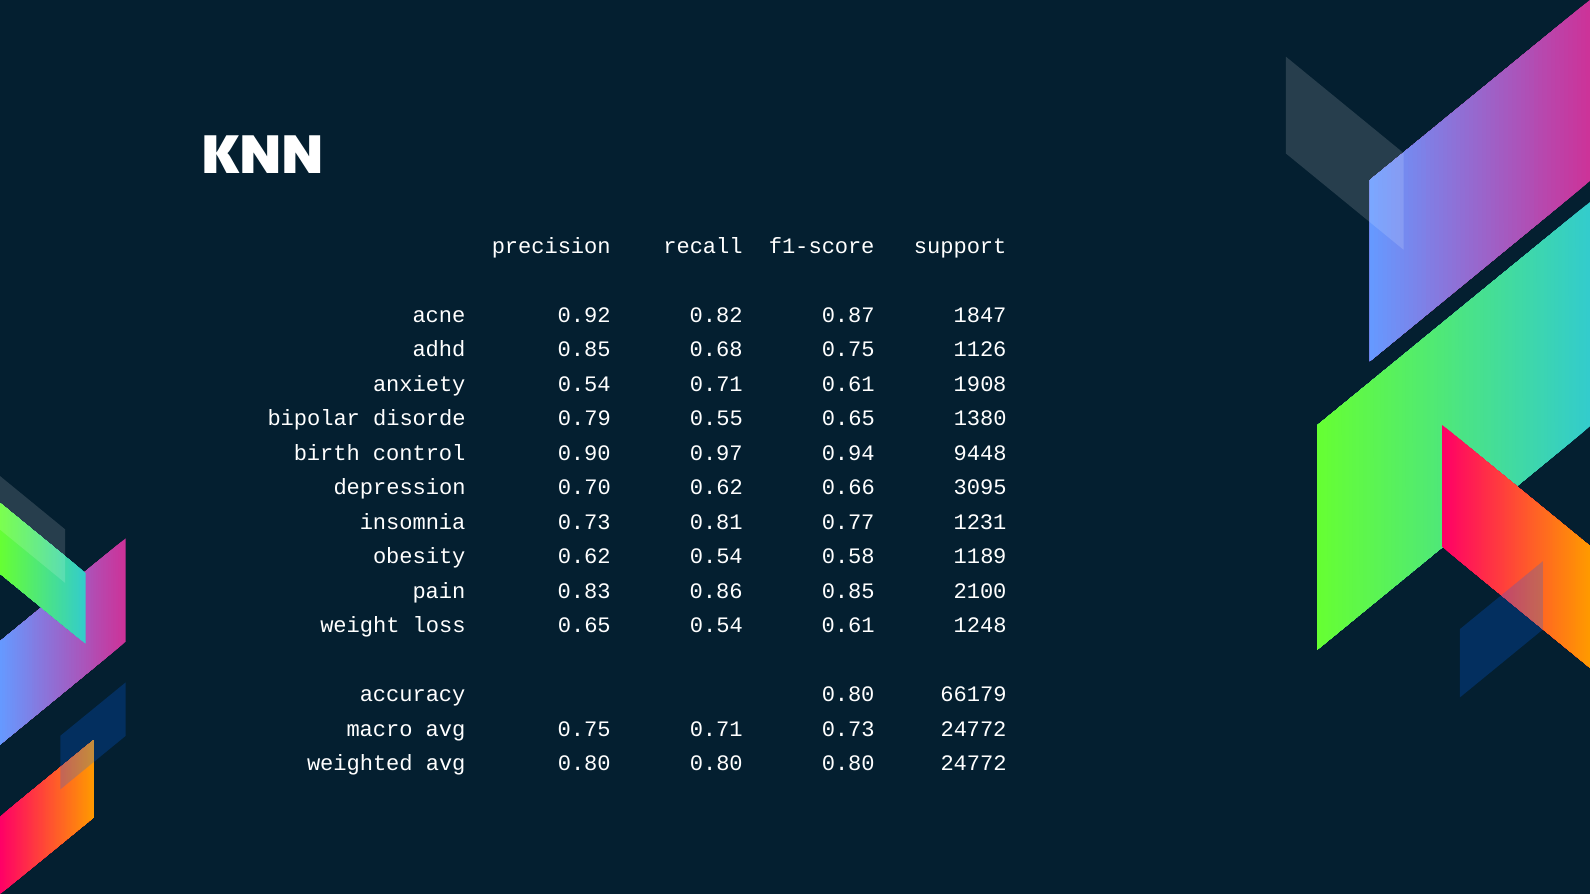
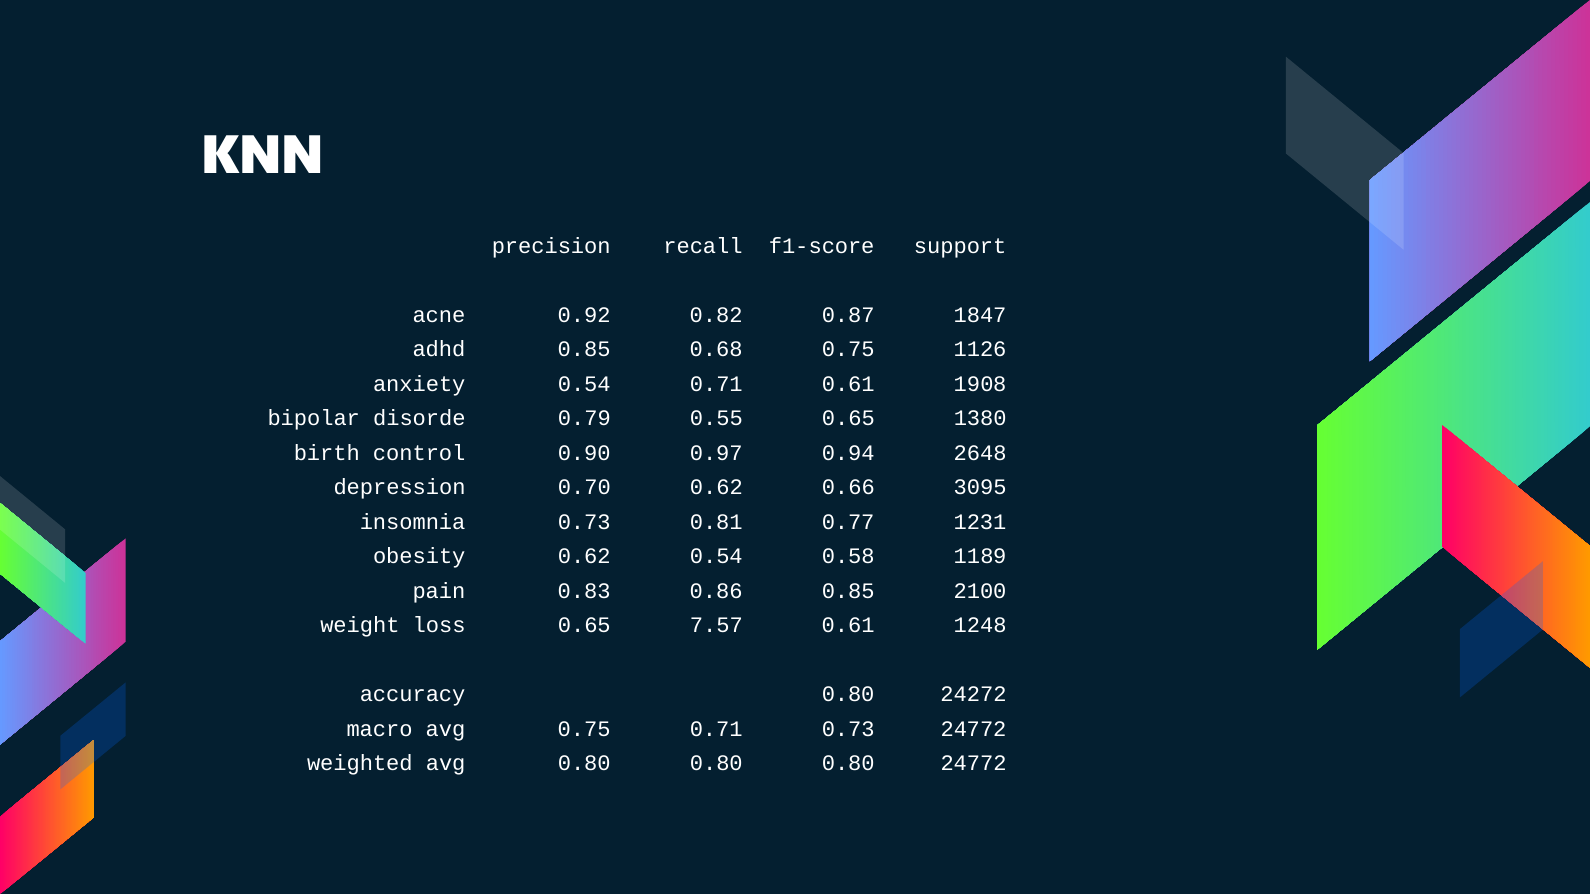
9448: 9448 -> 2648
0.65 0.54: 0.54 -> 7.57
66179: 66179 -> 24272
